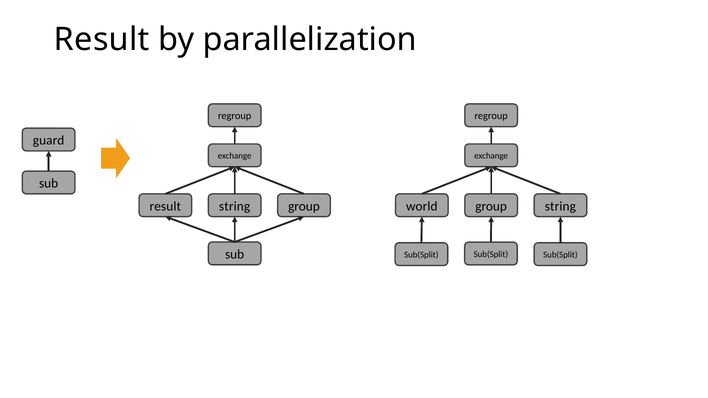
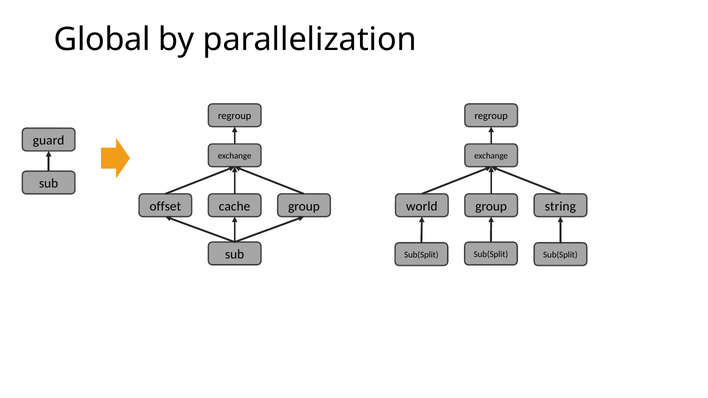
Result at (102, 39): Result -> Global
result at (165, 206): result -> offset
string at (235, 206): string -> cache
